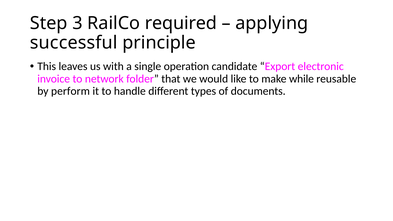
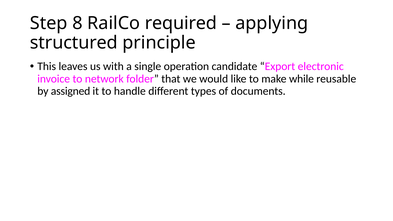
3: 3 -> 8
successful: successful -> structured
perform: perform -> assigned
